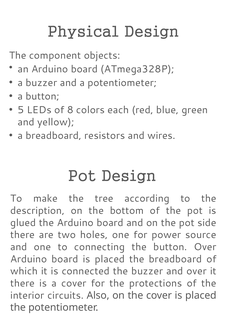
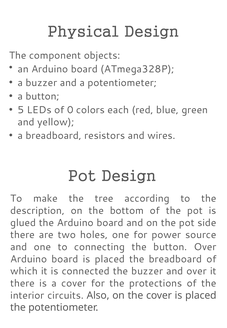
8: 8 -> 0
